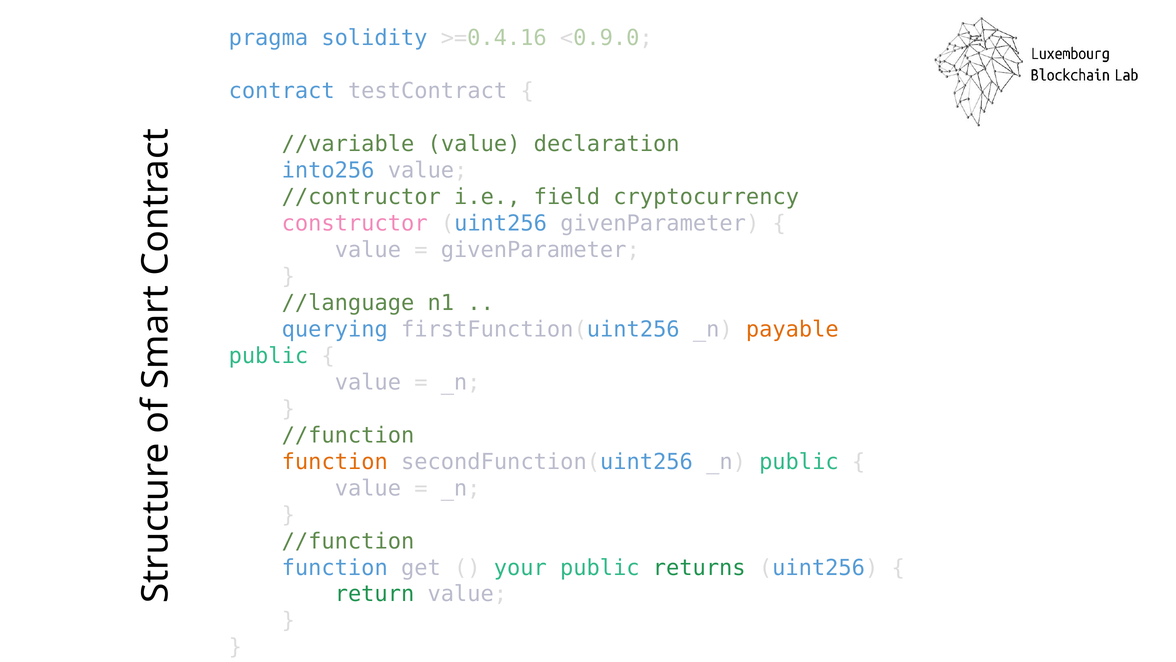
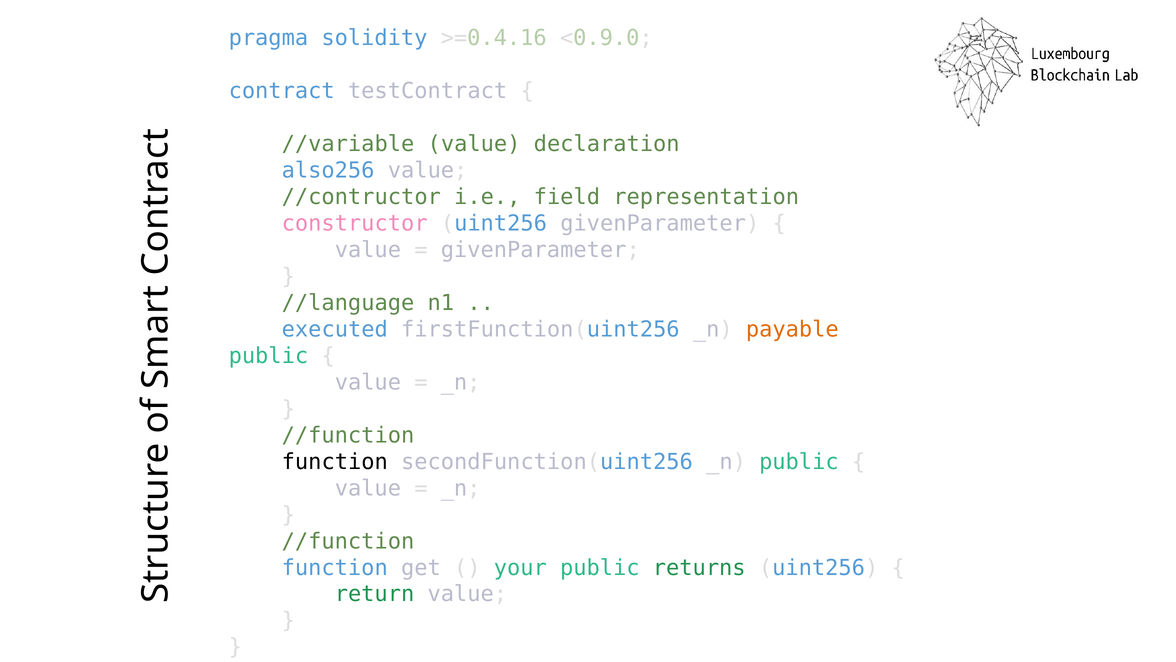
into256: into256 -> also256
cryptocurrency: cryptocurrency -> representation
querying: querying -> executed
function at (335, 461) colour: orange -> black
